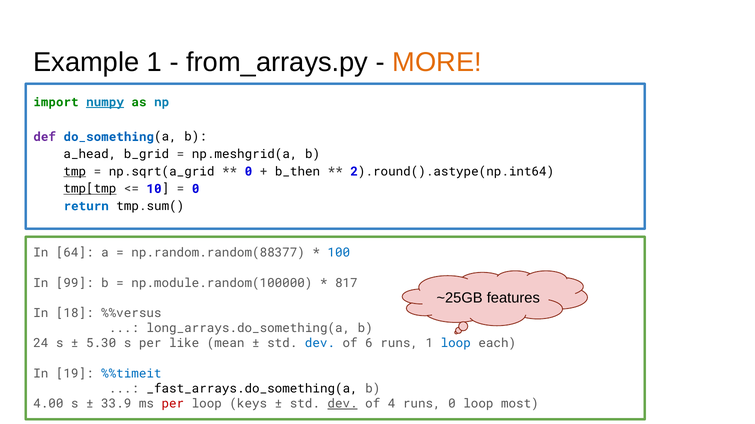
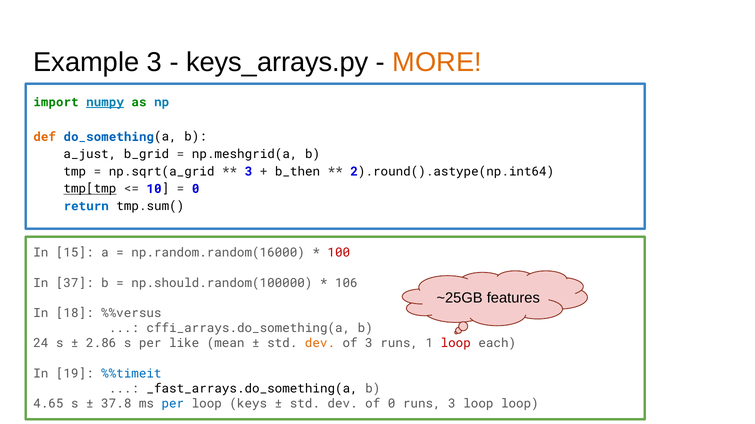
Example 1: 1 -> 3
from_arrays.py: from_arrays.py -> keys_arrays.py
def colour: purple -> orange
a_head: a_head -> a_just
tmp underline: present -> none
0 at (248, 172): 0 -> 3
64: 64 -> 15
np.random.random(88377: np.random.random(88377 -> np.random.random(16000
100 colour: blue -> red
99: 99 -> 37
np.module.random(100000: np.module.random(100000 -> np.should.random(100000
817: 817 -> 106
long_arrays.do_something(a: long_arrays.do_something(a -> cffi_arrays.do_something(a
5.30: 5.30 -> 2.86
dev at (320, 344) colour: blue -> orange
of 6: 6 -> 3
loop at (456, 344) colour: blue -> red
4.00: 4.00 -> 4.65
33.9: 33.9 -> 37.8
per at (173, 404) colour: red -> blue
dev at (343, 404) underline: present -> none
of 4: 4 -> 0
runs 0: 0 -> 3
loop most: most -> loop
